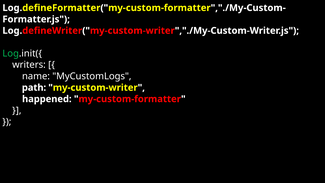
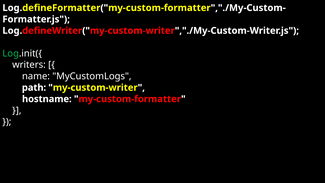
happened: happened -> hostname
